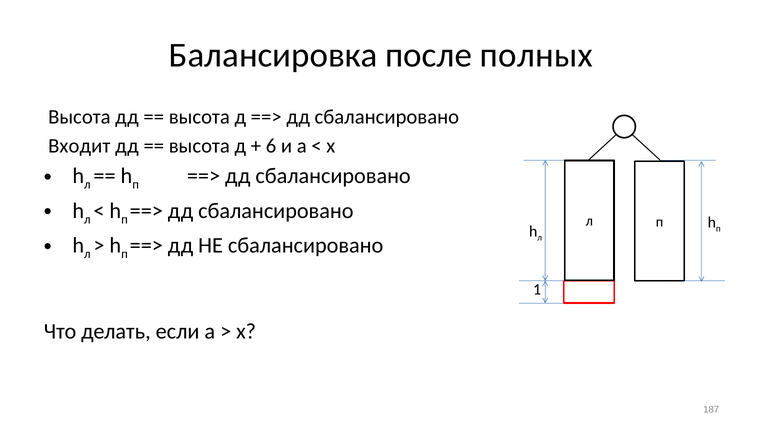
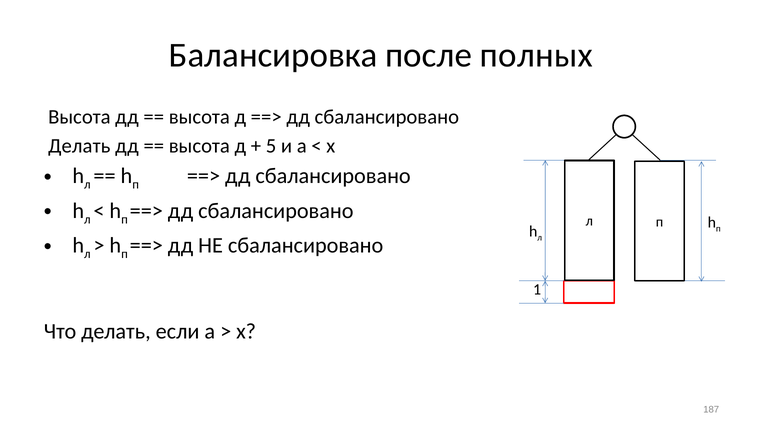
Входит at (79, 146): Входит -> Делать
6: 6 -> 5
